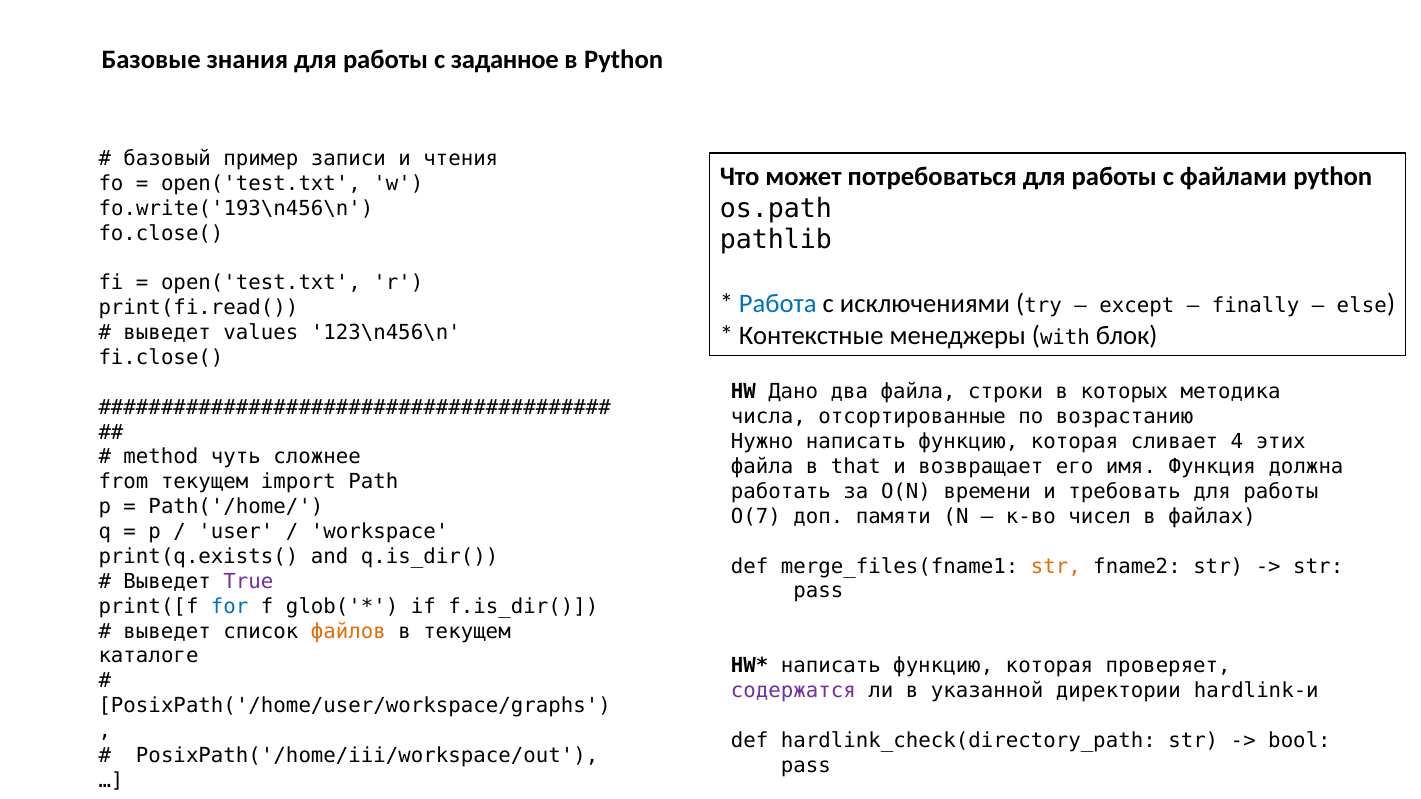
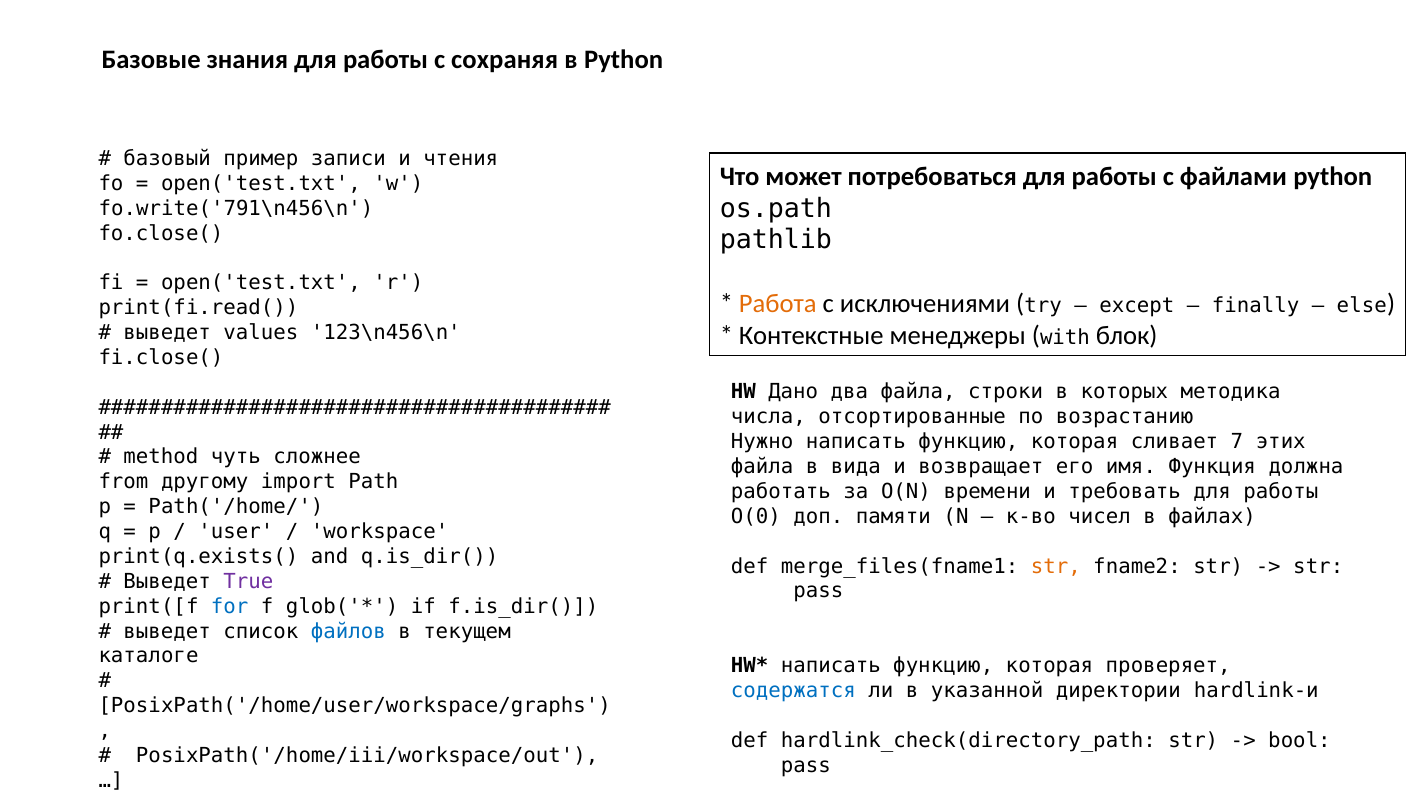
заданное: заданное -> сохраняя
fo.write('193\n456\n: fo.write('193\n456\n -> fo.write('791\n456\n
Работа colour: blue -> orange
4: 4 -> 7
that: that -> вида
from текущем: текущем -> другому
О(7: О(7 -> О(0
файлов colour: orange -> blue
содержатся colour: purple -> blue
